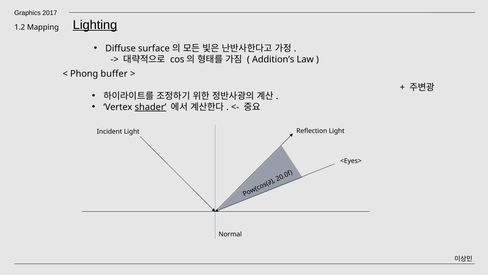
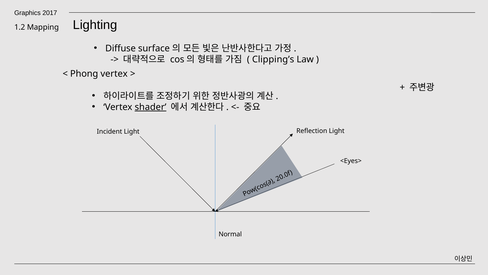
Lighting underline: present -> none
Addition’s: Addition’s -> Clipping’s
Phong buffer: buffer -> vertex
